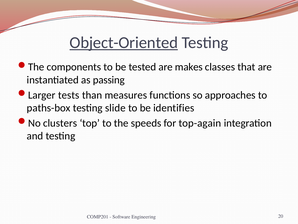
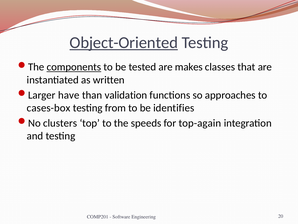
components underline: none -> present
passing: passing -> written
tests: tests -> have
measures: measures -> validation
paths-box: paths-box -> cases-box
slide: slide -> from
